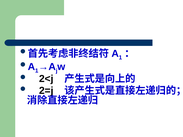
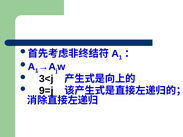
2<j: 2<j -> 3<j
2=j: 2=j -> 9=j
